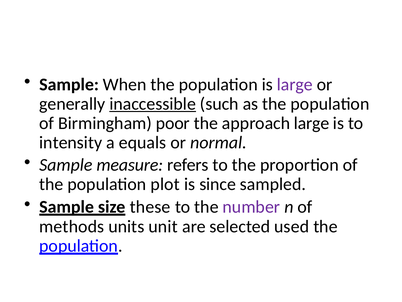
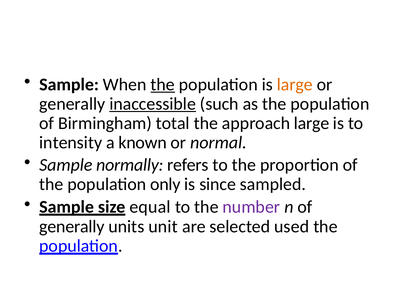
the at (163, 84) underline: none -> present
large at (295, 84) colour: purple -> orange
poor: poor -> total
equals: equals -> known
measure: measure -> normally
plot: plot -> only
these: these -> equal
methods at (72, 226): methods -> generally
